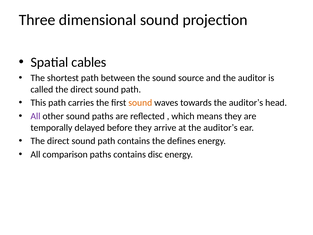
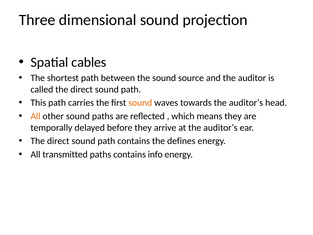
All at (35, 116) colour: purple -> orange
comparison: comparison -> transmitted
disc: disc -> info
